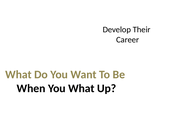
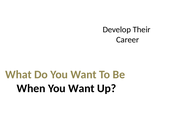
When You What: What -> Want
